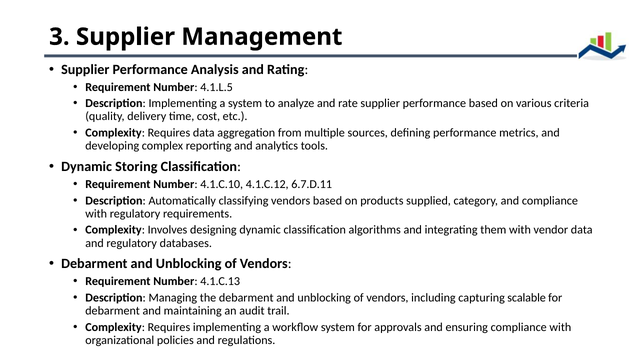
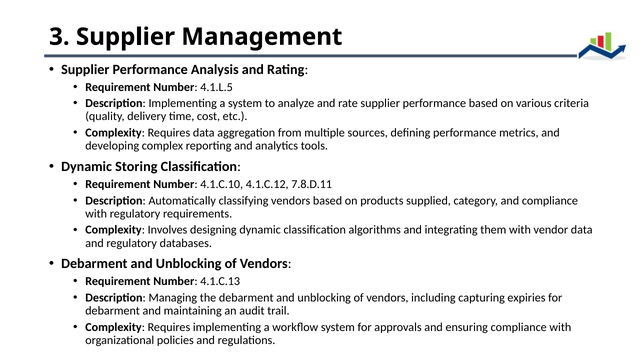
6.7.D.11: 6.7.D.11 -> 7.8.D.11
scalable: scalable -> expiries
